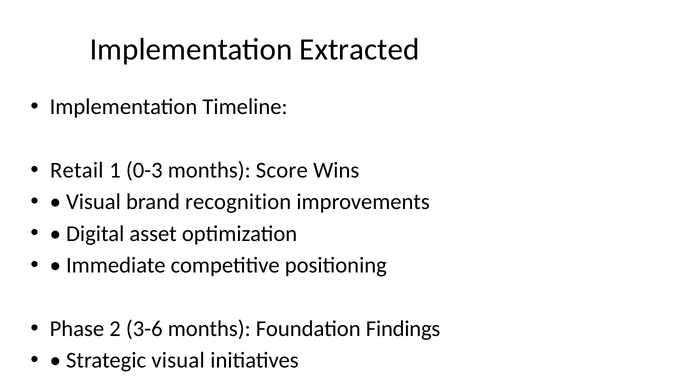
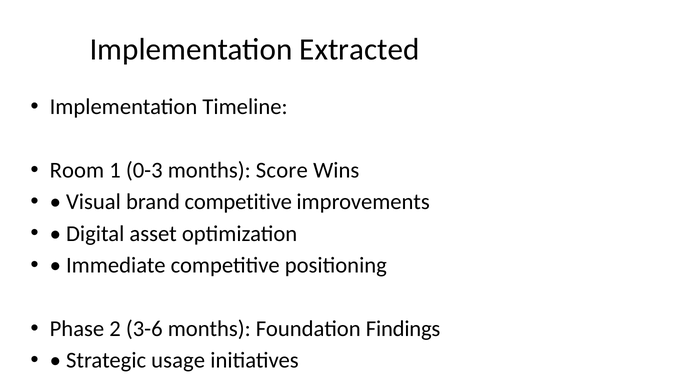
Retail: Retail -> Room
brand recognition: recognition -> competitive
Strategic visual: visual -> usage
